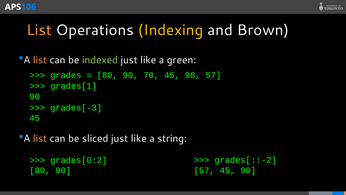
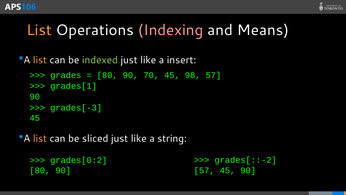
Indexing colour: yellow -> pink
Brown: Brown -> Means
green: green -> insert
